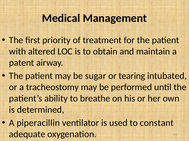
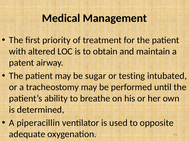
tearing: tearing -> testing
constant: constant -> opposite
